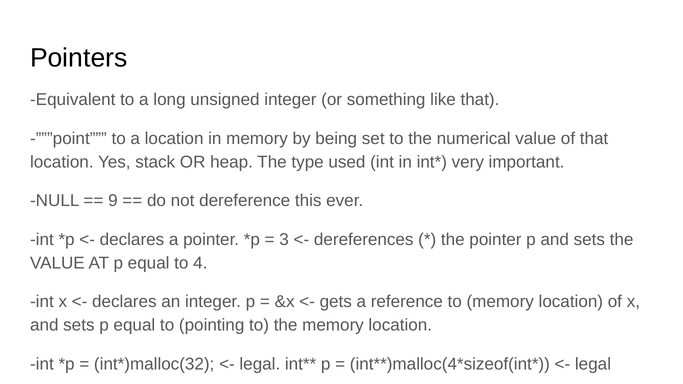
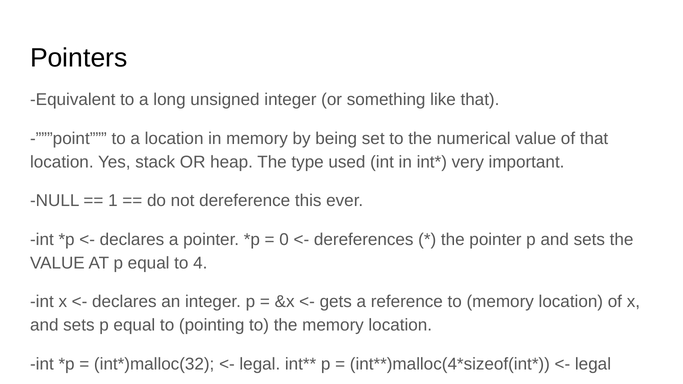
9: 9 -> 1
3: 3 -> 0
